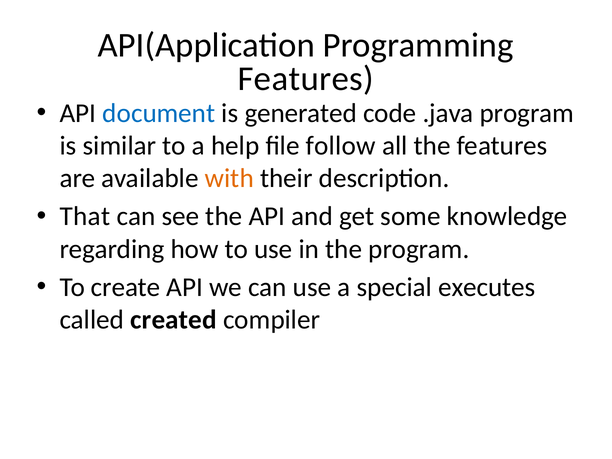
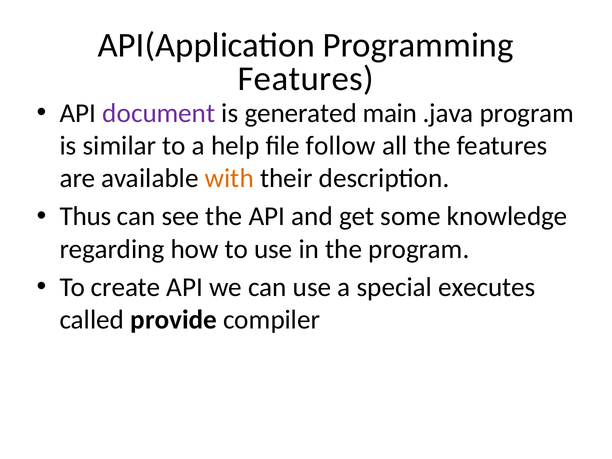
document colour: blue -> purple
code: code -> main
That: That -> Thus
created: created -> provide
